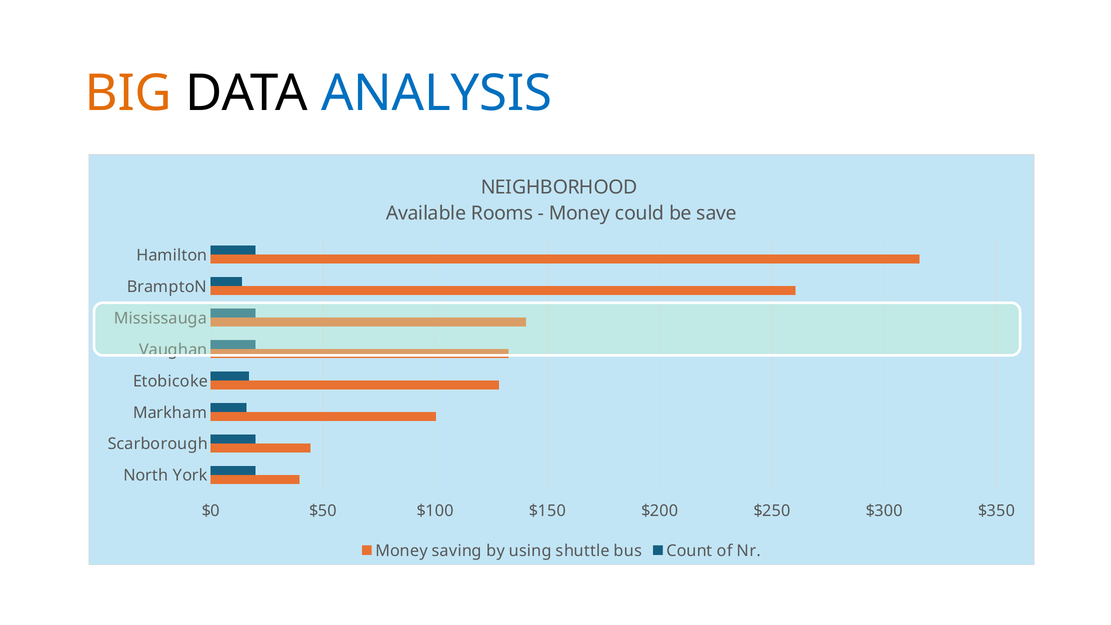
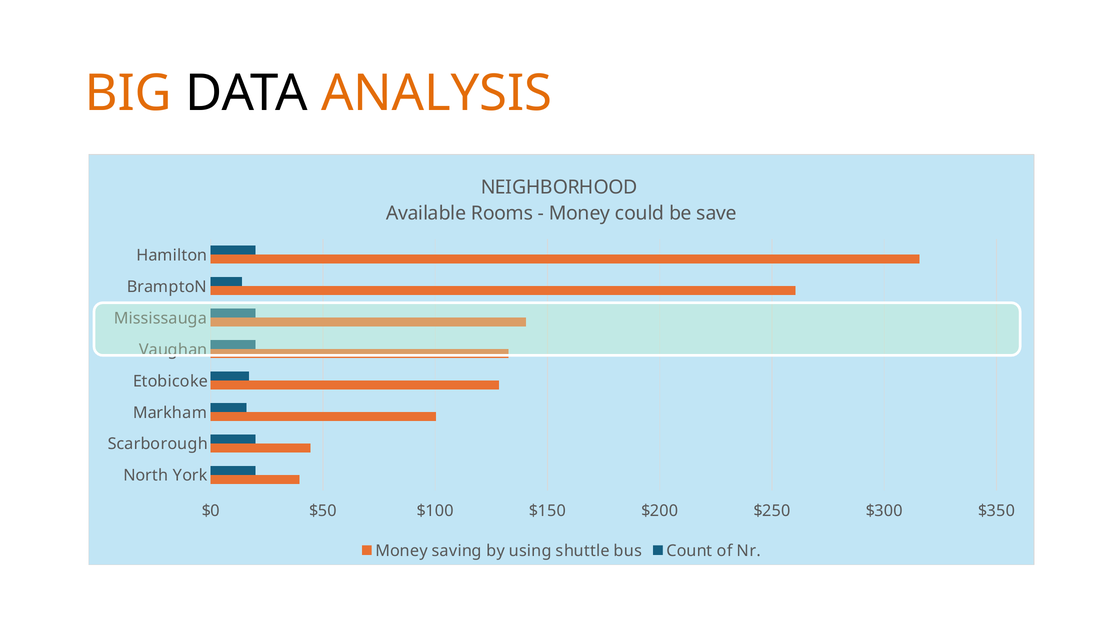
ANALYSIS colour: blue -> orange
